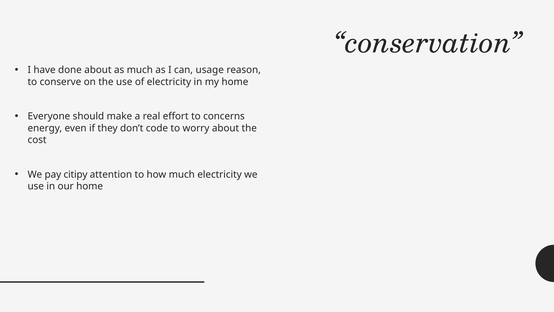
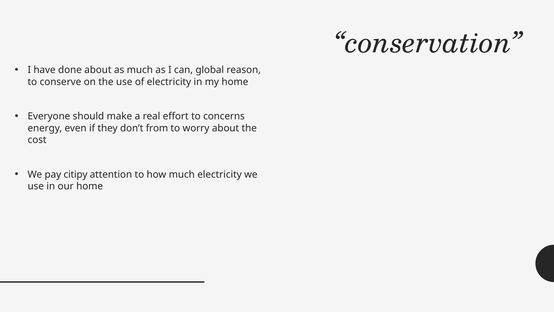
usage: usage -> global
code: code -> from
